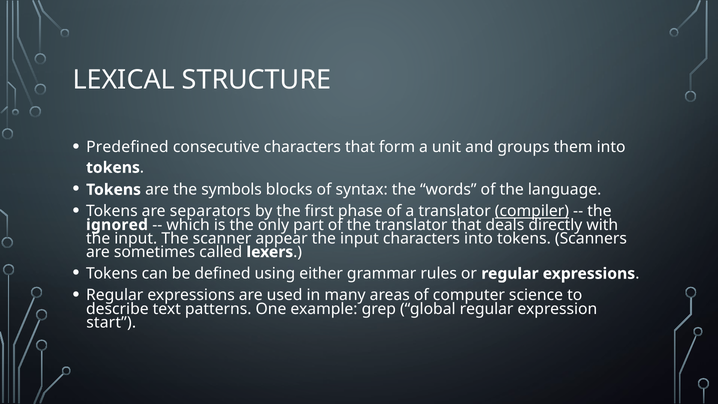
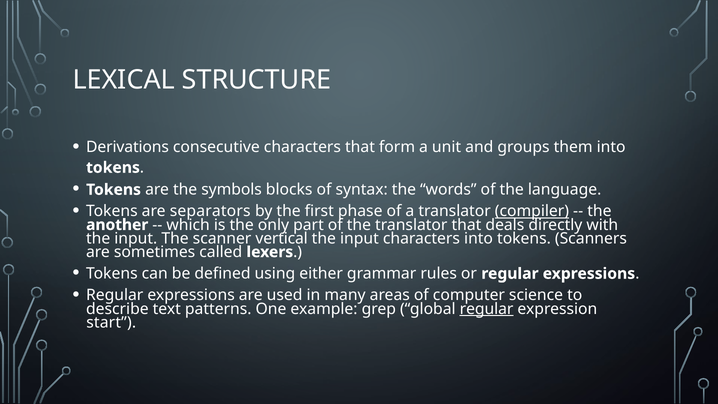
Predefined: Predefined -> Derivations
ignored: ignored -> another
appear: appear -> vertical
regular at (487, 309) underline: none -> present
